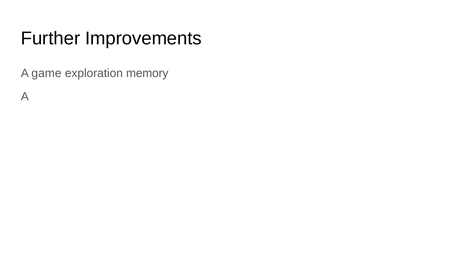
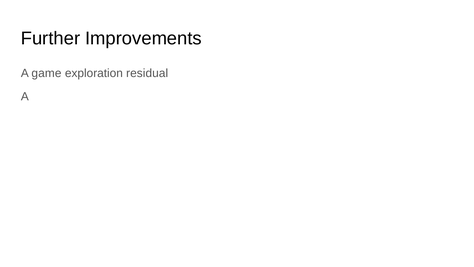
memory: memory -> residual
